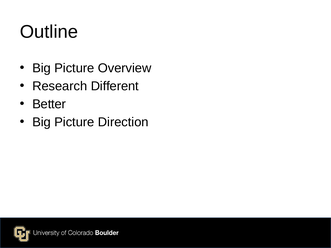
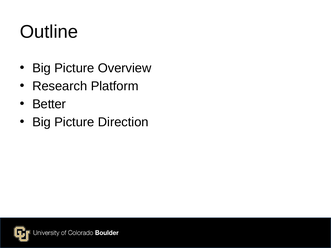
Different: Different -> Platform
